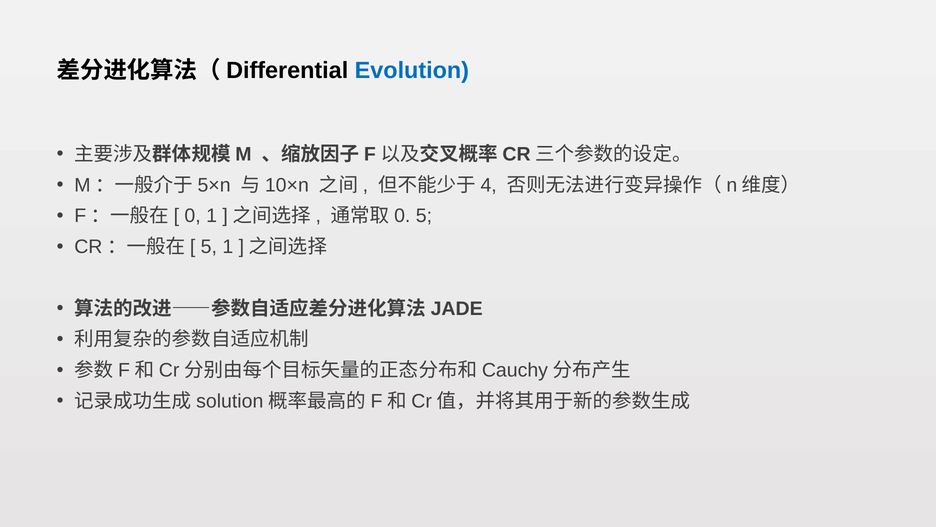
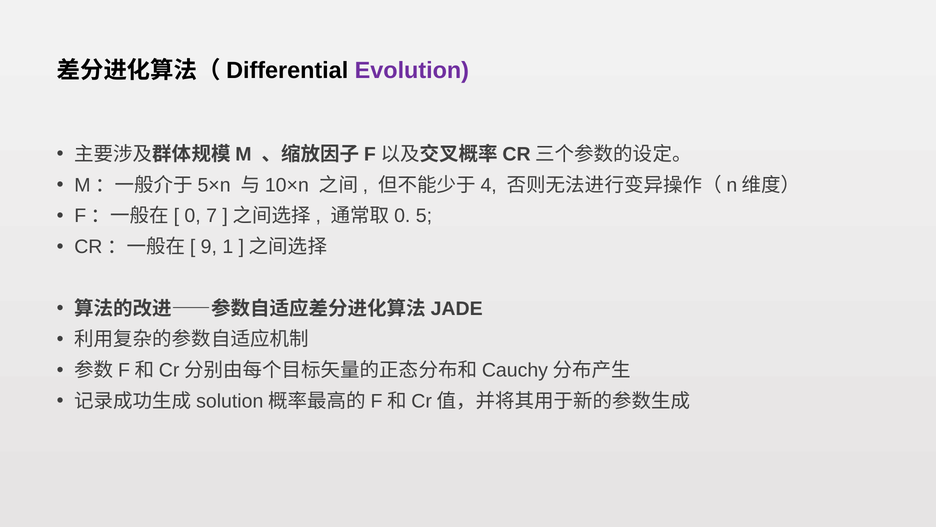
Evolution colour: blue -> purple
0 1: 1 -> 7
5 at (209, 247): 5 -> 9
